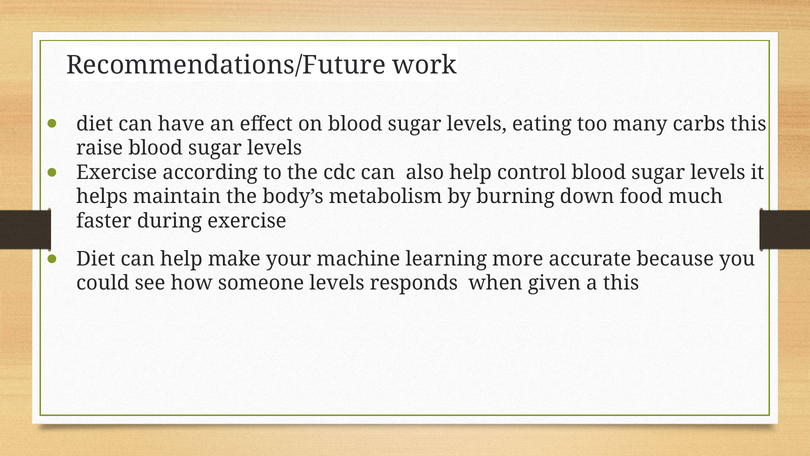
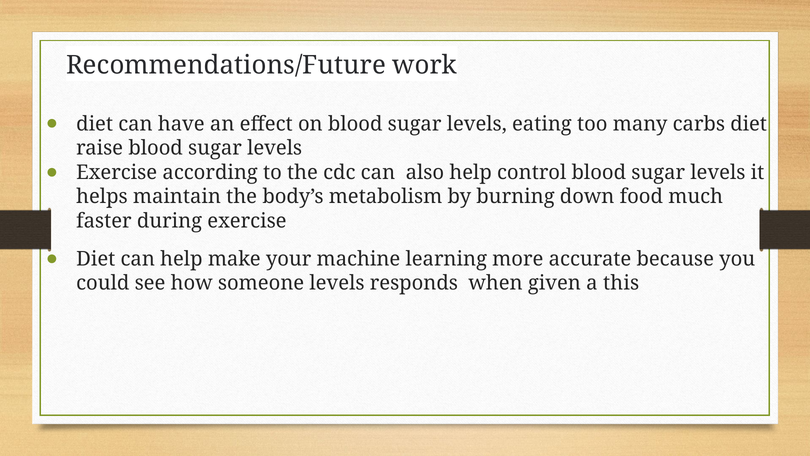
carbs this: this -> diet
